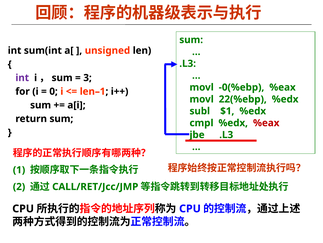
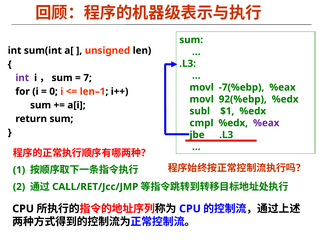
3: 3 -> 7
-0(%ebp: -0(%ebp -> -7(%ebp
22(%ebp: 22(%ebp -> 92(%ebp
%eax at (266, 123) colour: red -> purple
